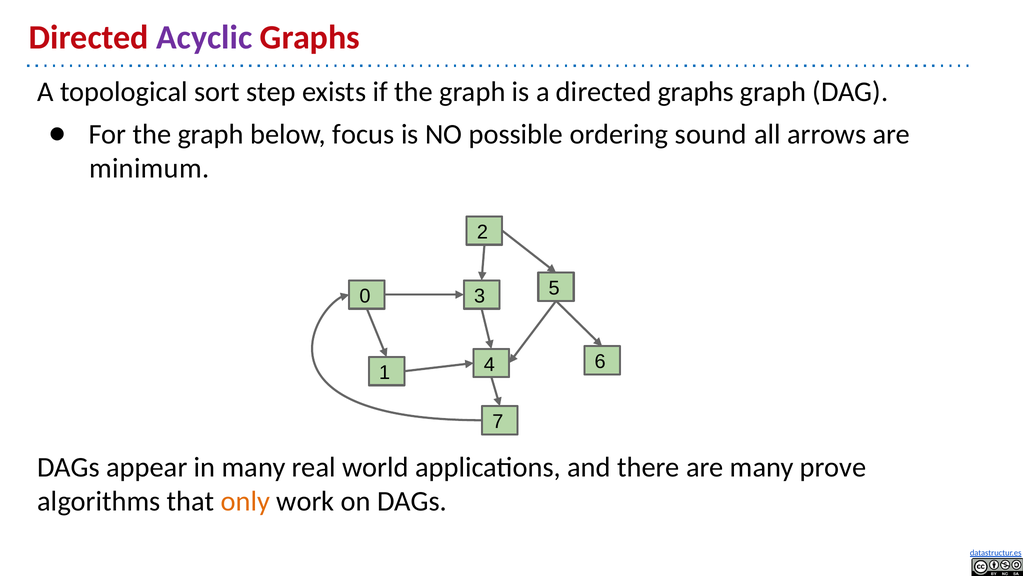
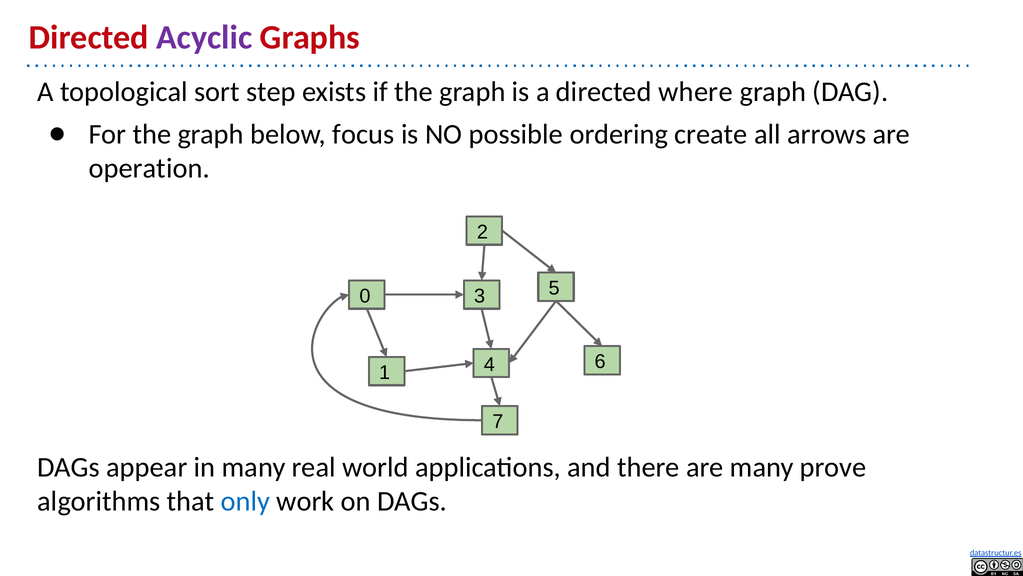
directed graphs: graphs -> where
sound: sound -> create
minimum: minimum -> operation
only colour: orange -> blue
